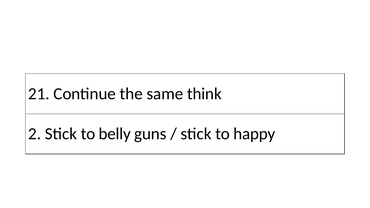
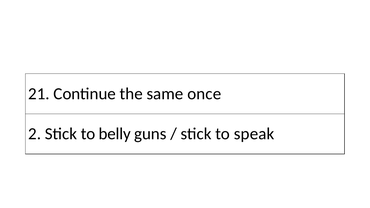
think: think -> once
happy: happy -> speak
